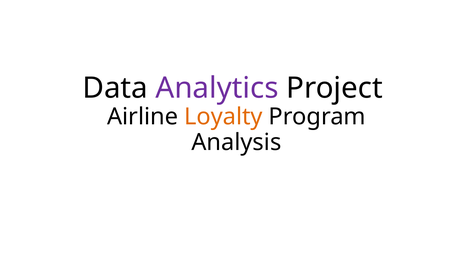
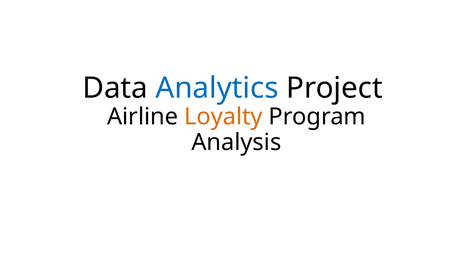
Analytics colour: purple -> blue
